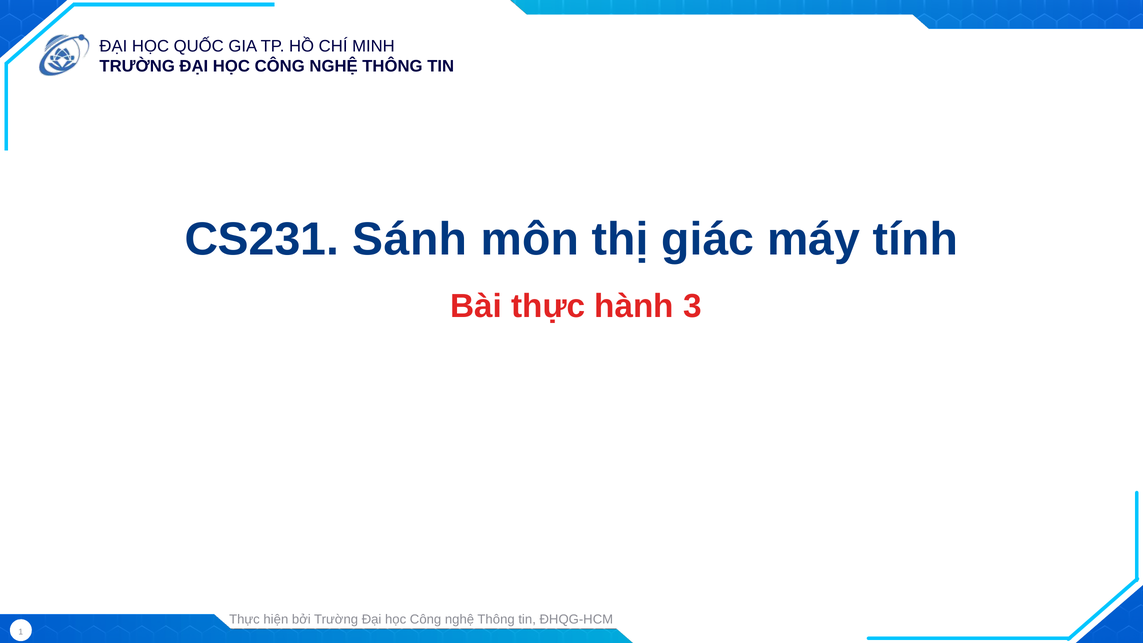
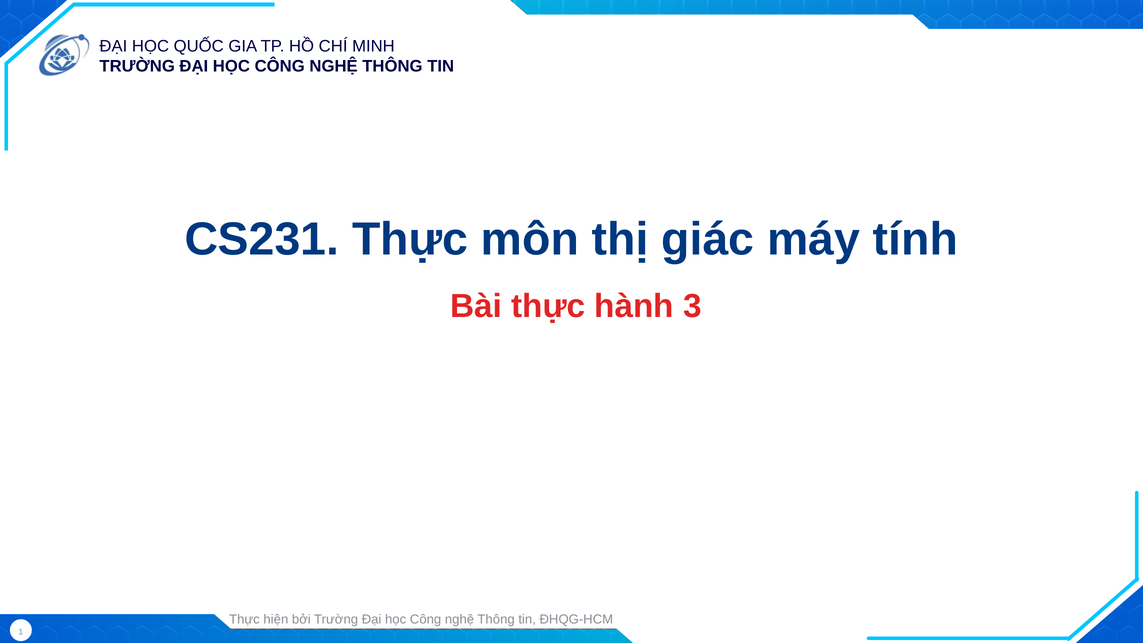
CS231 Sánh: Sánh -> Thực
